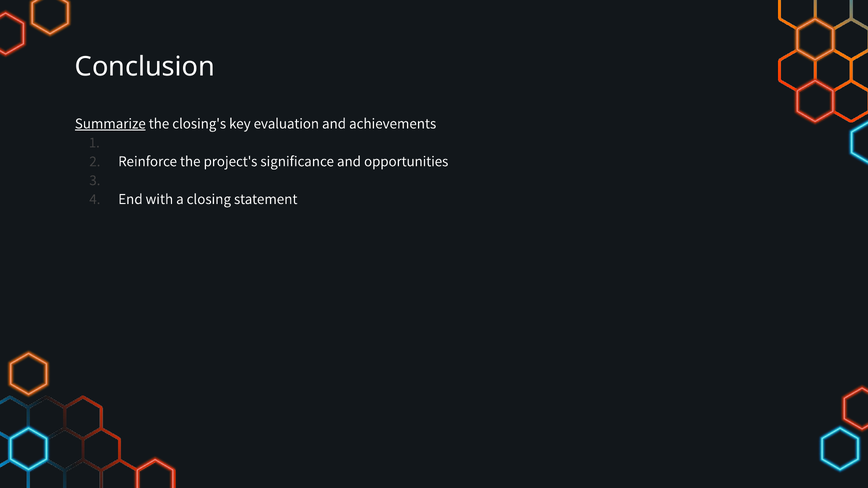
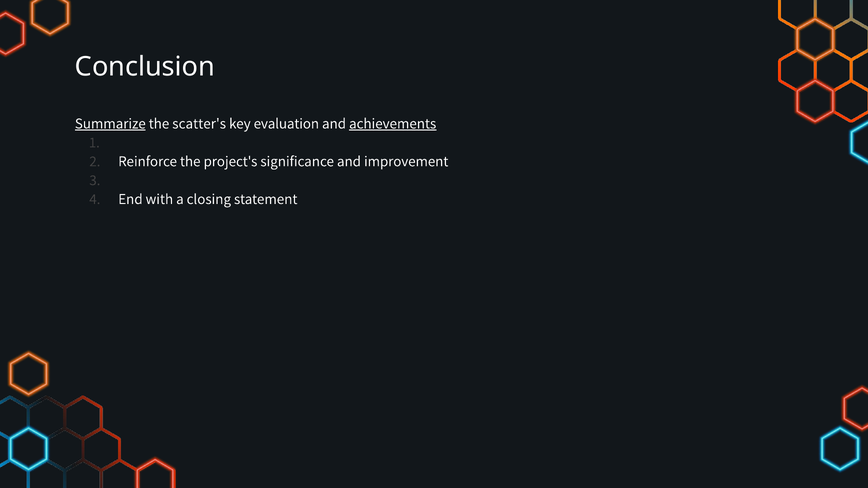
closing's: closing's -> scatter's
achievements underline: none -> present
opportunities: opportunities -> improvement
